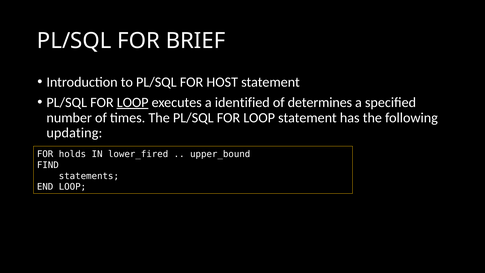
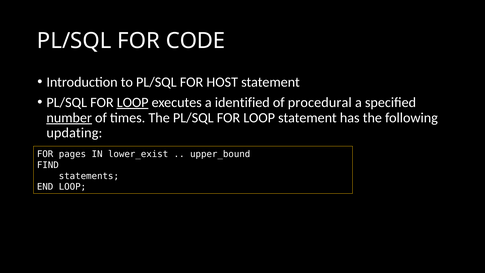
BRIEF: BRIEF -> CODE
determines: determines -> procedural
number underline: none -> present
holds: holds -> pages
lower_fired: lower_fired -> lower_exist
